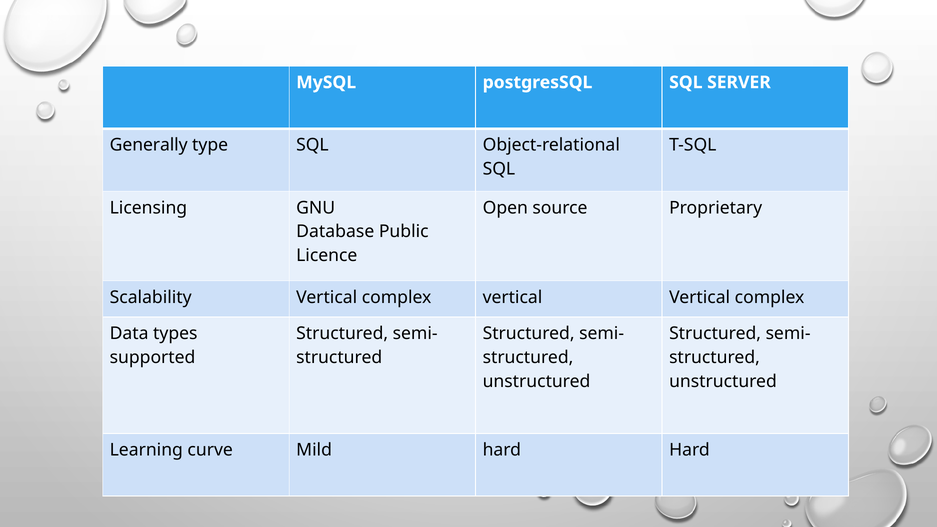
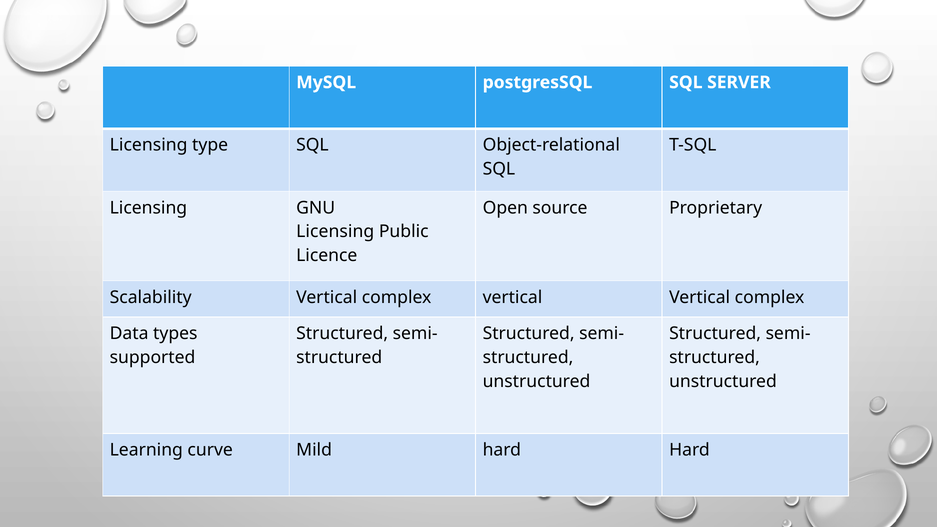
Generally at (149, 145): Generally -> Licensing
Database at (335, 232): Database -> Licensing
